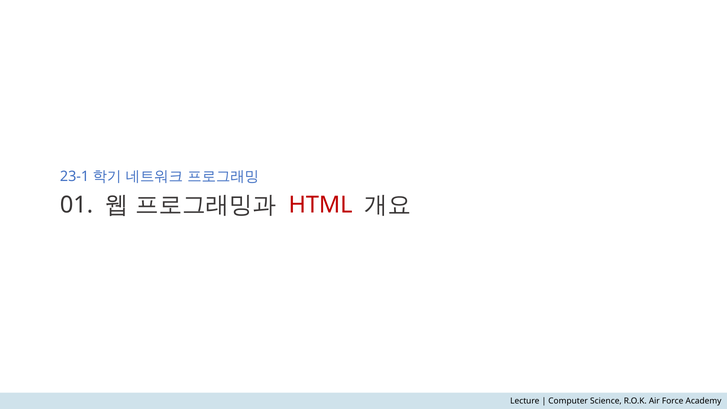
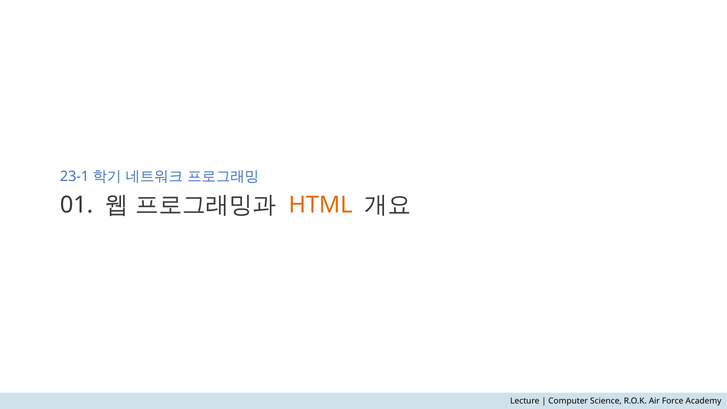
HTML colour: red -> orange
